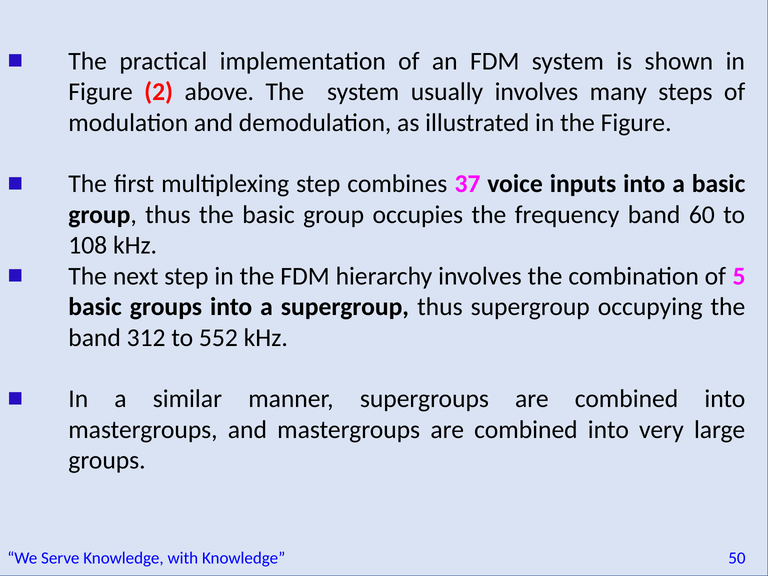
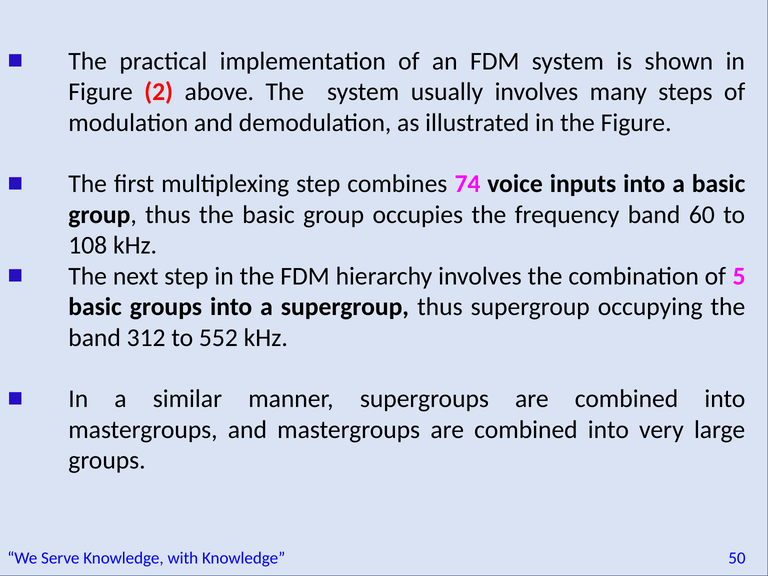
37: 37 -> 74
